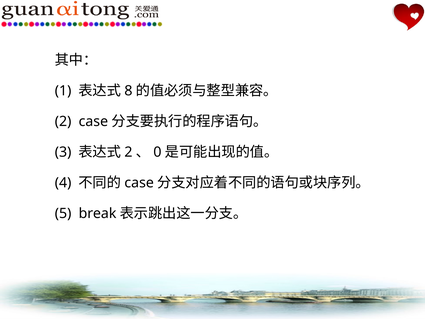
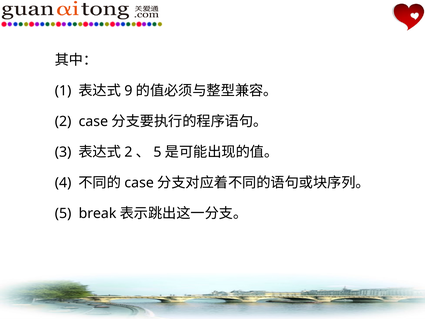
8: 8 -> 9
0 at (157, 152): 0 -> 5
